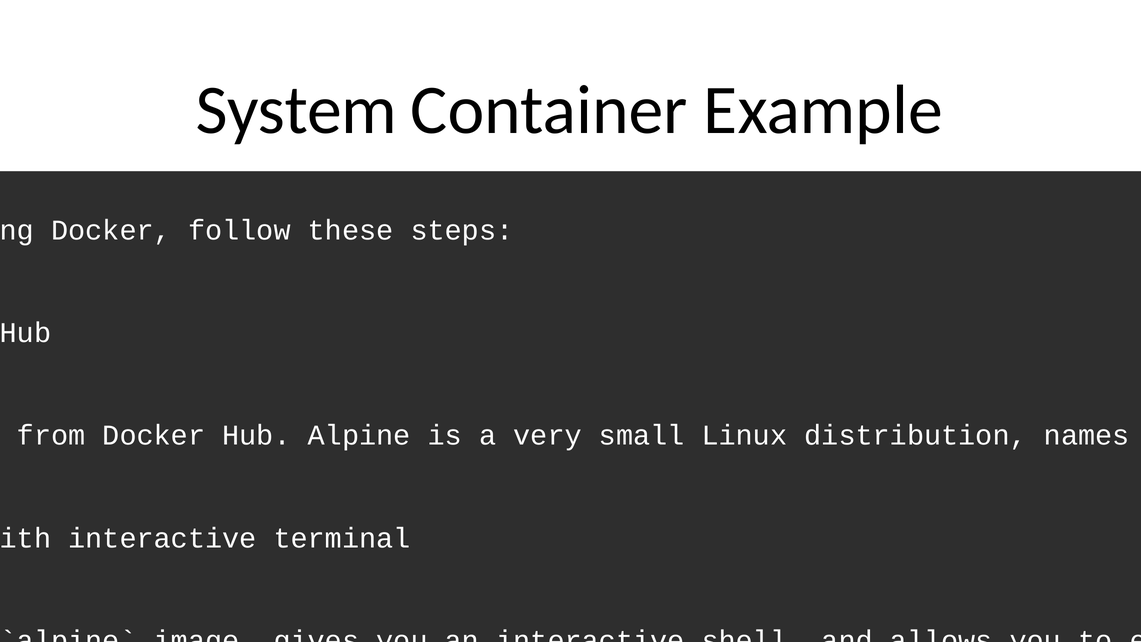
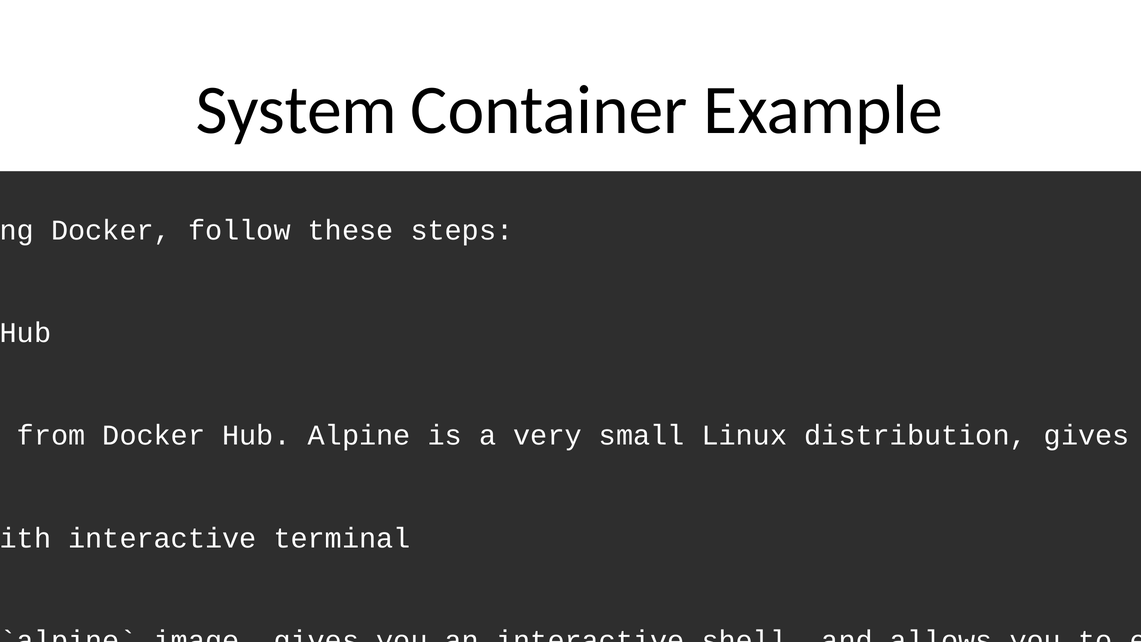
distribution names: names -> gives
